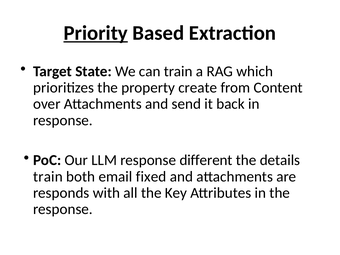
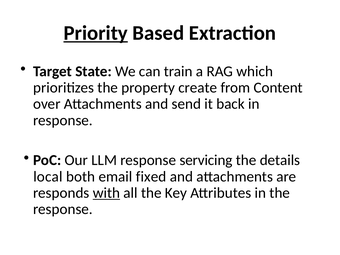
different: different -> servicing
train at (48, 177): train -> local
with underline: none -> present
